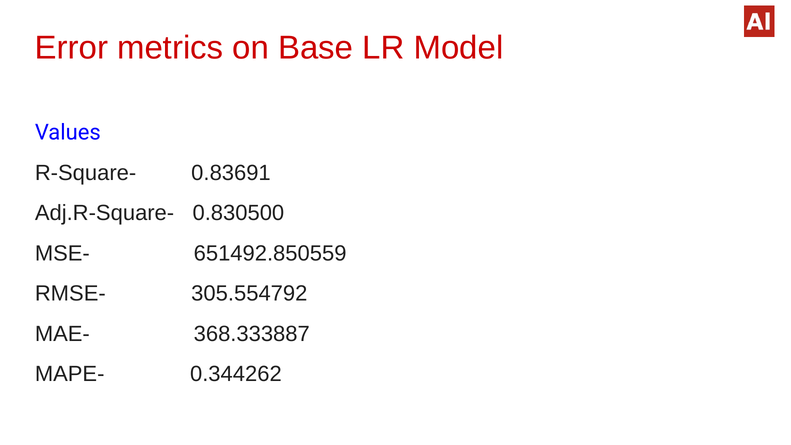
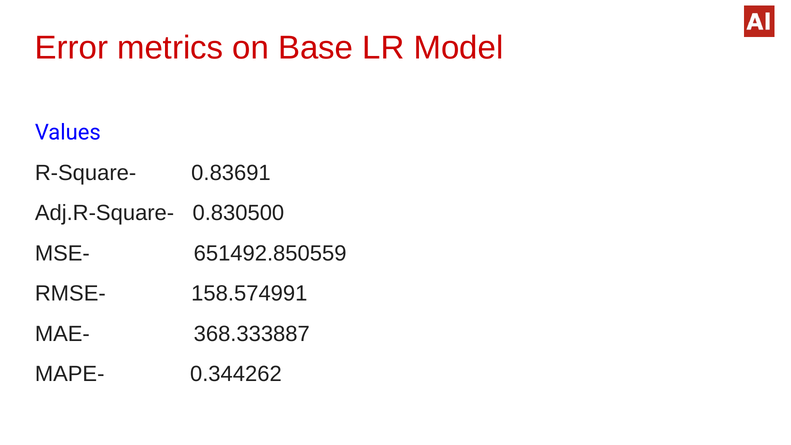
305.554792: 305.554792 -> 158.574991
